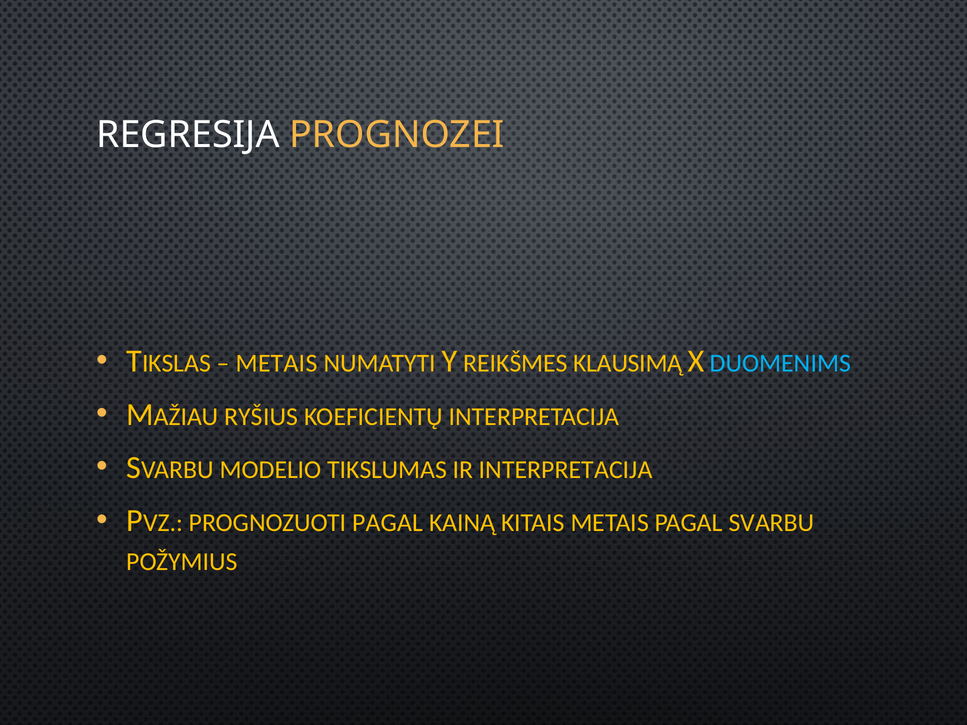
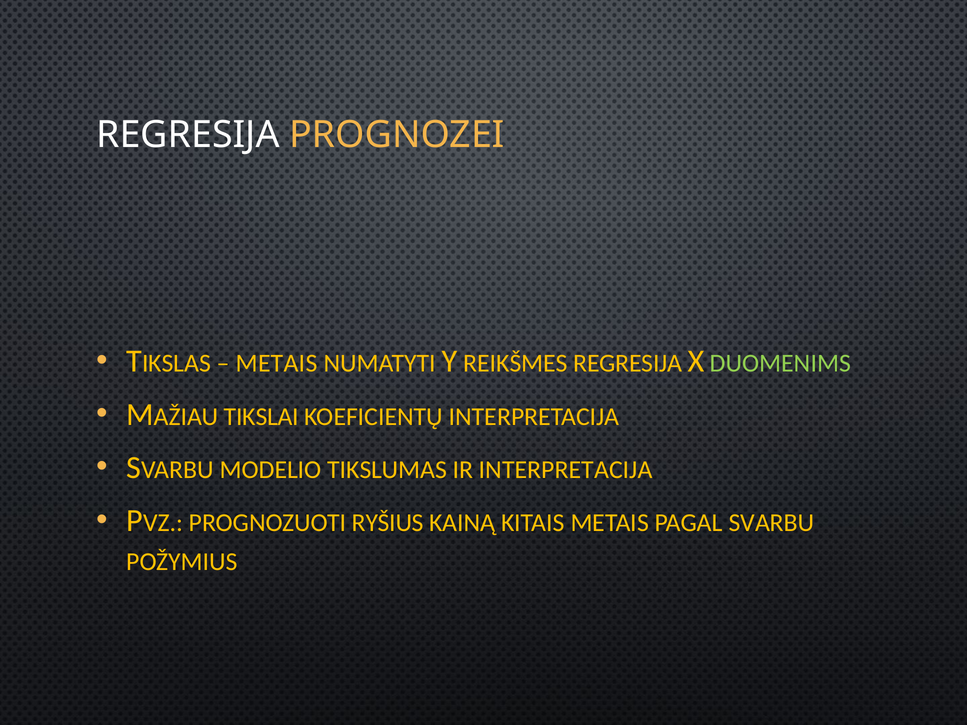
REIKŠMES KLAUSIMĄ: KLAUSIMĄ -> REGRESIJA
DUOMENIMS colour: light blue -> light green
RYŠIUS: RYŠIUS -> TIKSLAI
PROGNOZUOTI PAGAL: PAGAL -> RYŠIUS
